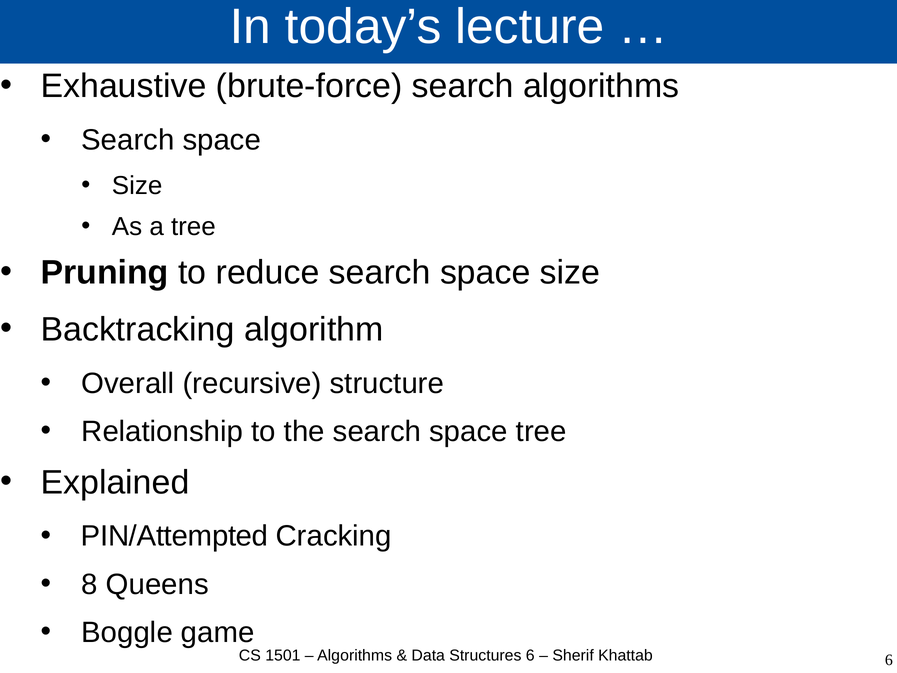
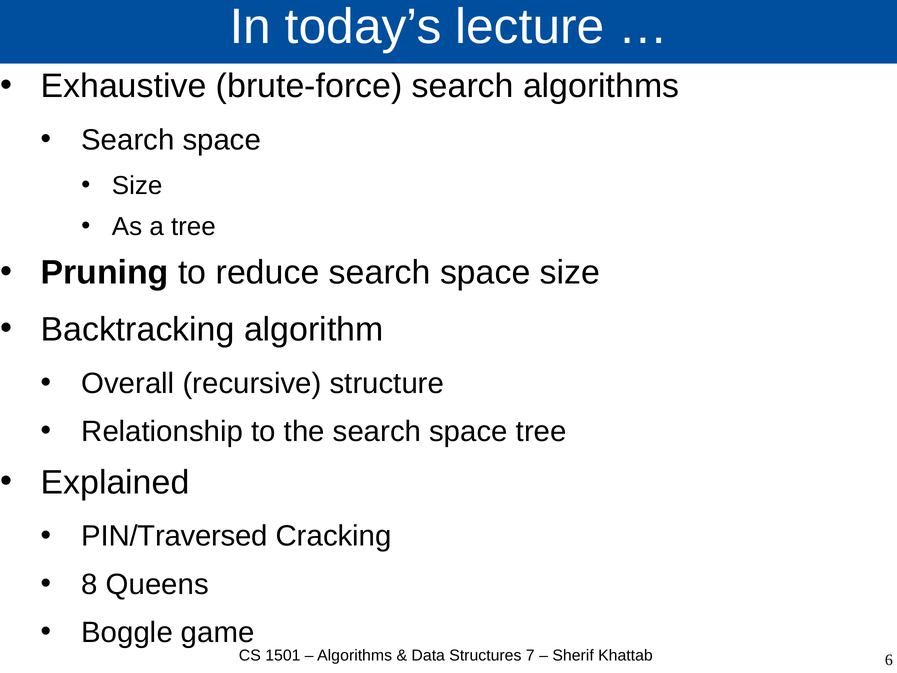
PIN/Attempted: PIN/Attempted -> PIN/Traversed
Structures 6: 6 -> 7
